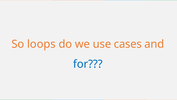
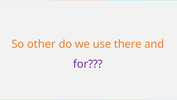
loops: loops -> other
cases: cases -> there
for colour: blue -> purple
